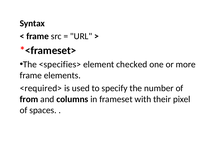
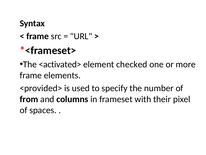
<specifies>: <specifies> -> <activated>
<required>: <required> -> <provided>
